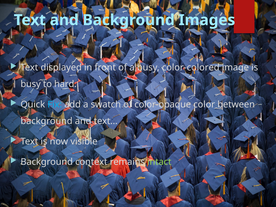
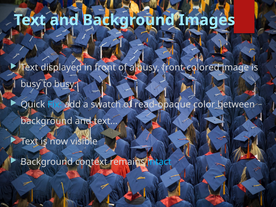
color-colored: color-colored -> front-colored
to hard: hard -> busy
color-opaque: color-opaque -> read-opaque
intact colour: light green -> light blue
